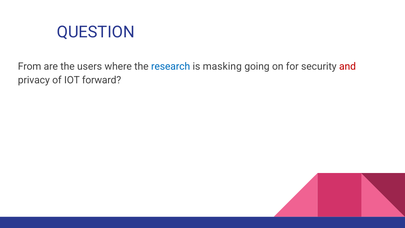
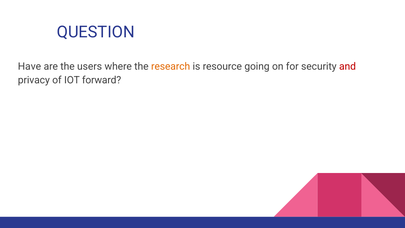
From: From -> Have
research colour: blue -> orange
masking: masking -> resource
